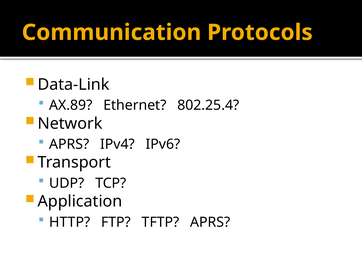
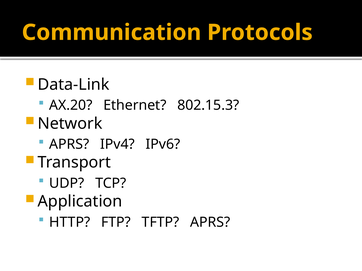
AX.89: AX.89 -> AX.20
802.25.4: 802.25.4 -> 802.15.3
